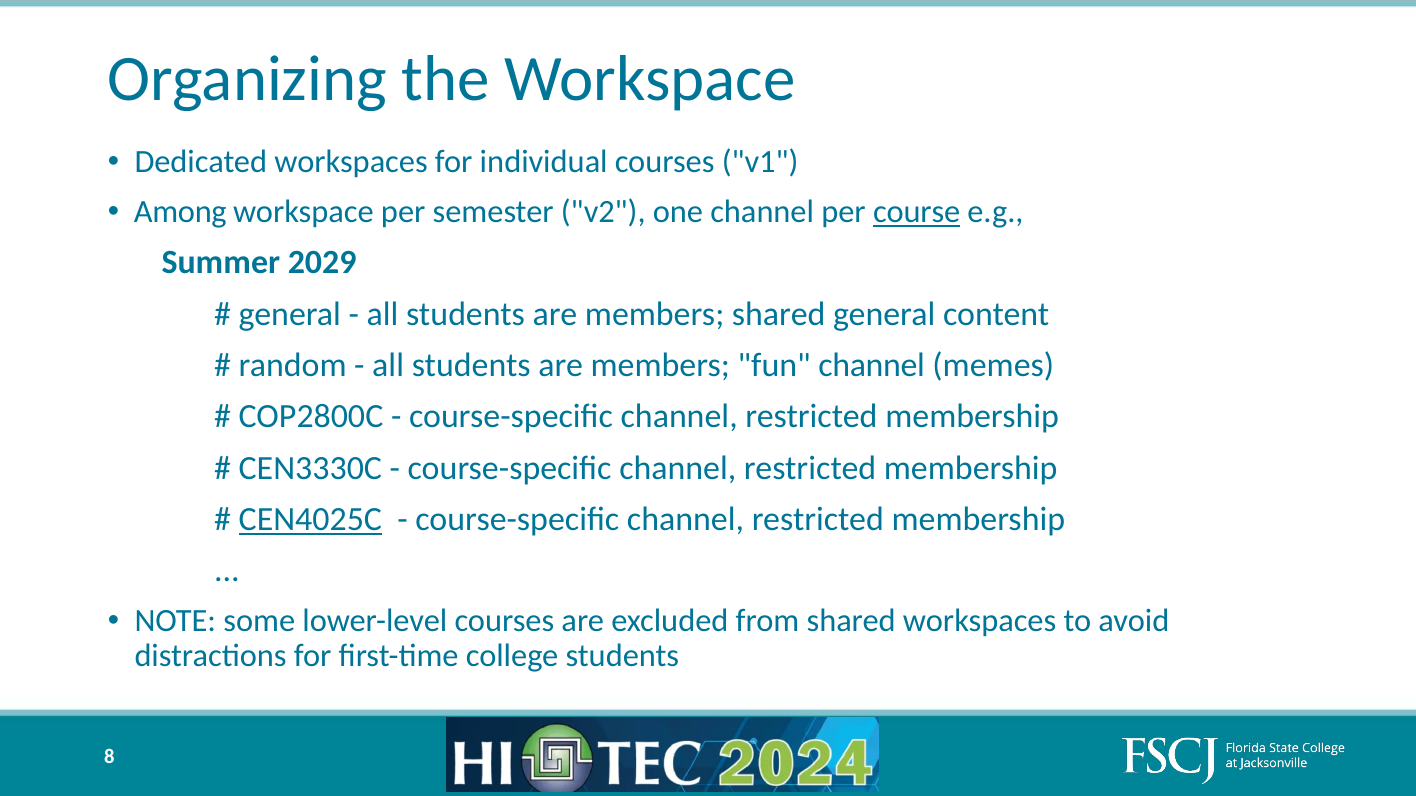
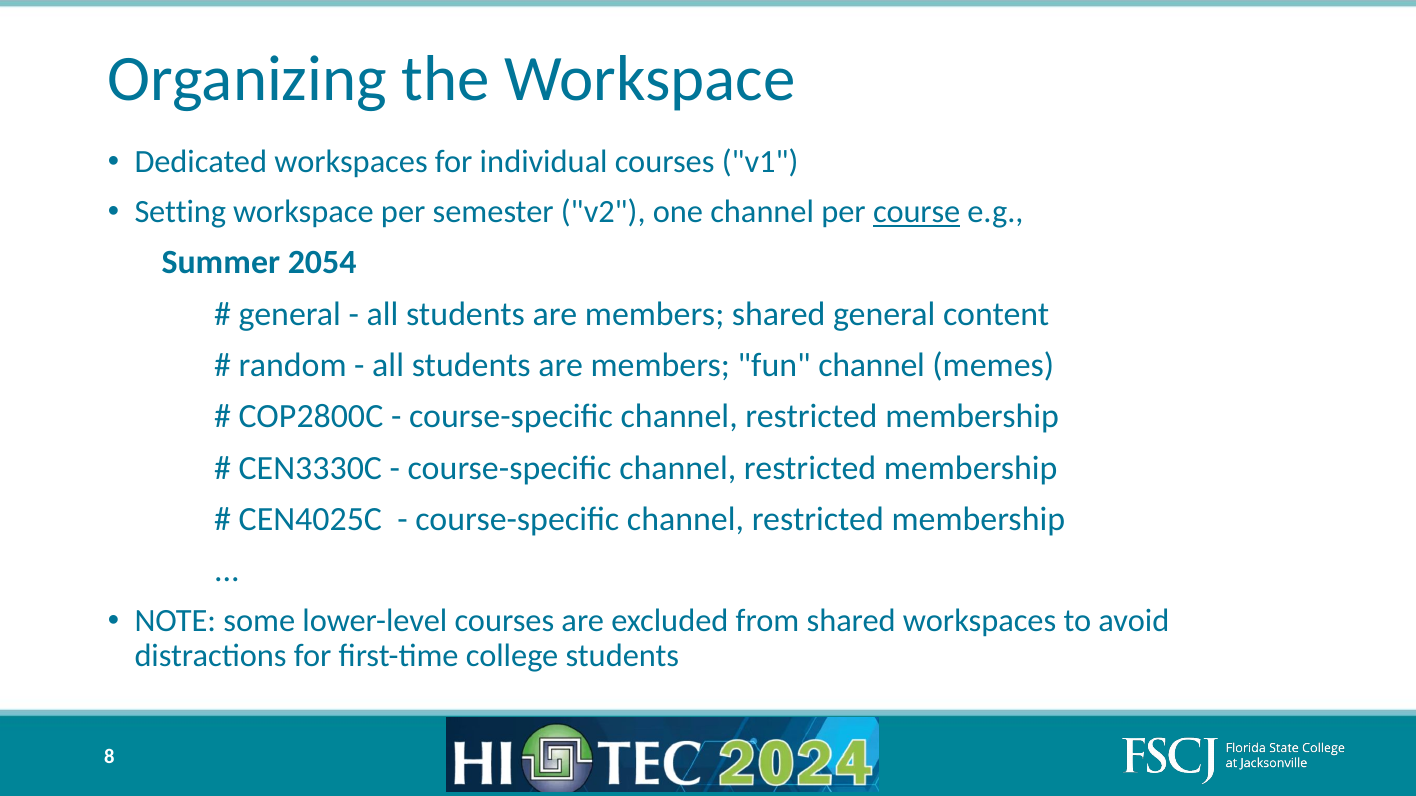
Among: Among -> Setting
2029: 2029 -> 2054
CEN4025C underline: present -> none
